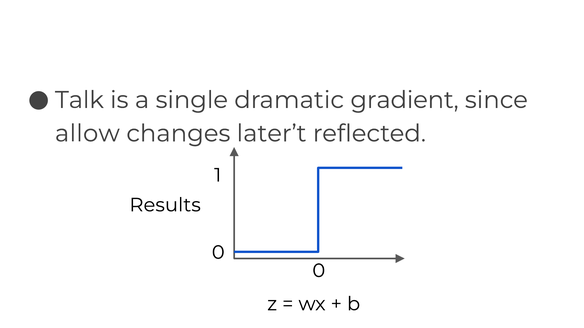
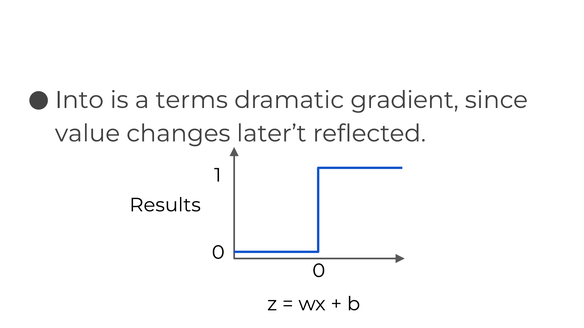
Talk: Talk -> Into
single: single -> terms
allow: allow -> value
